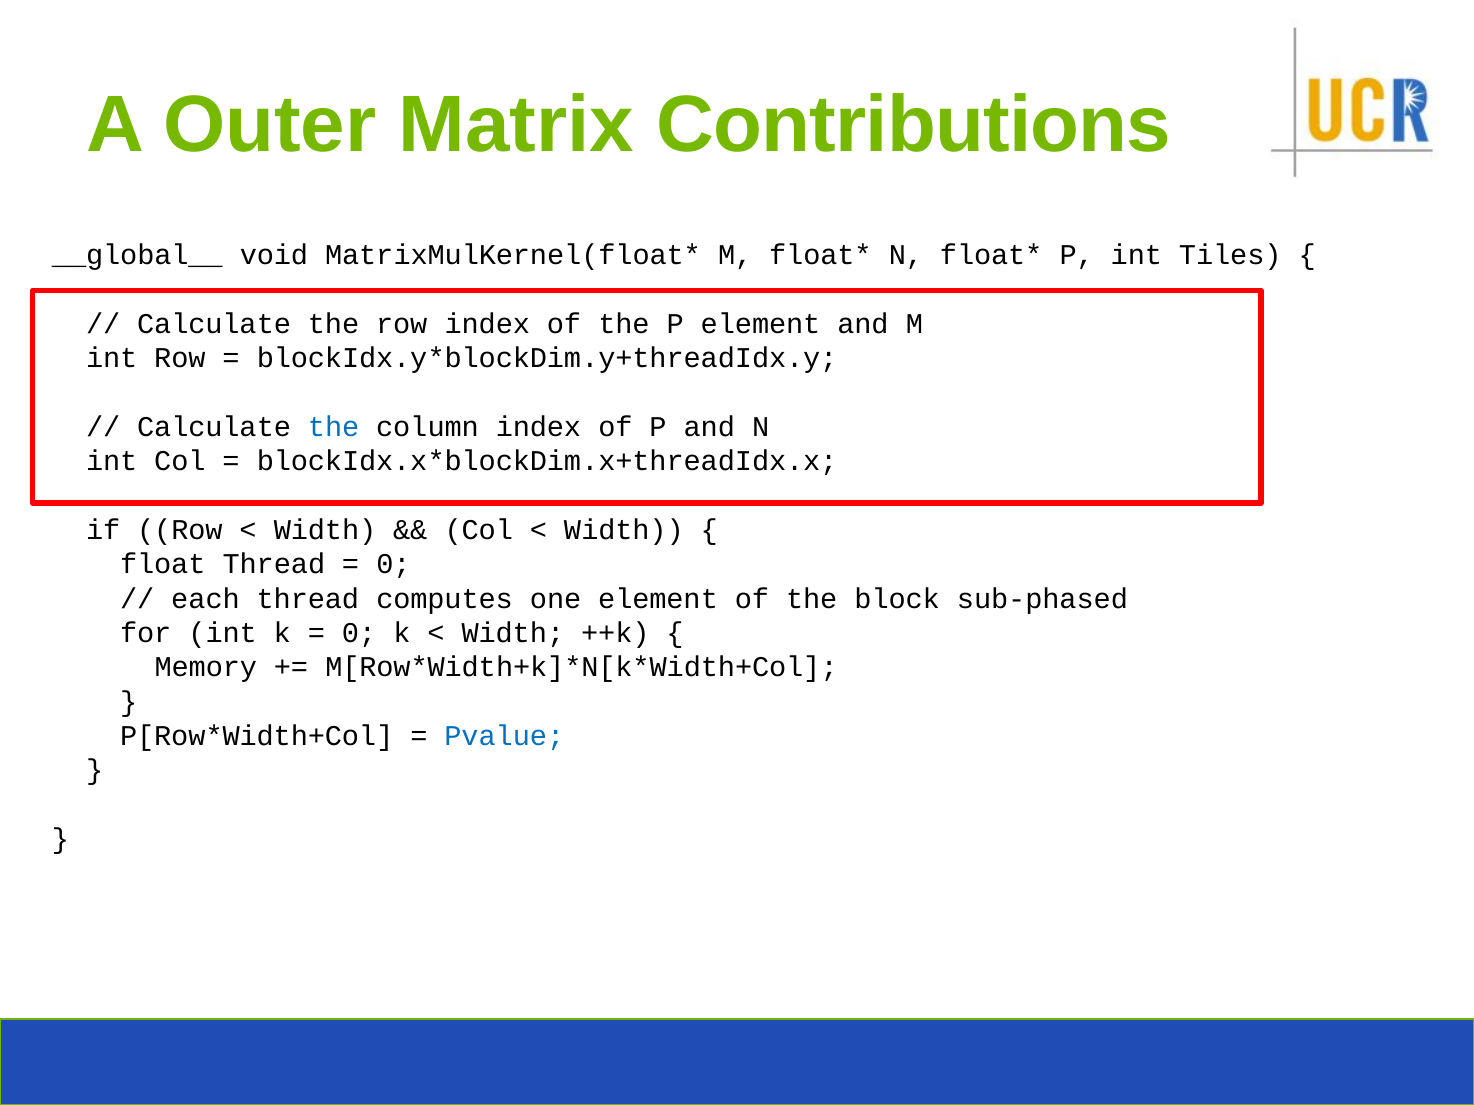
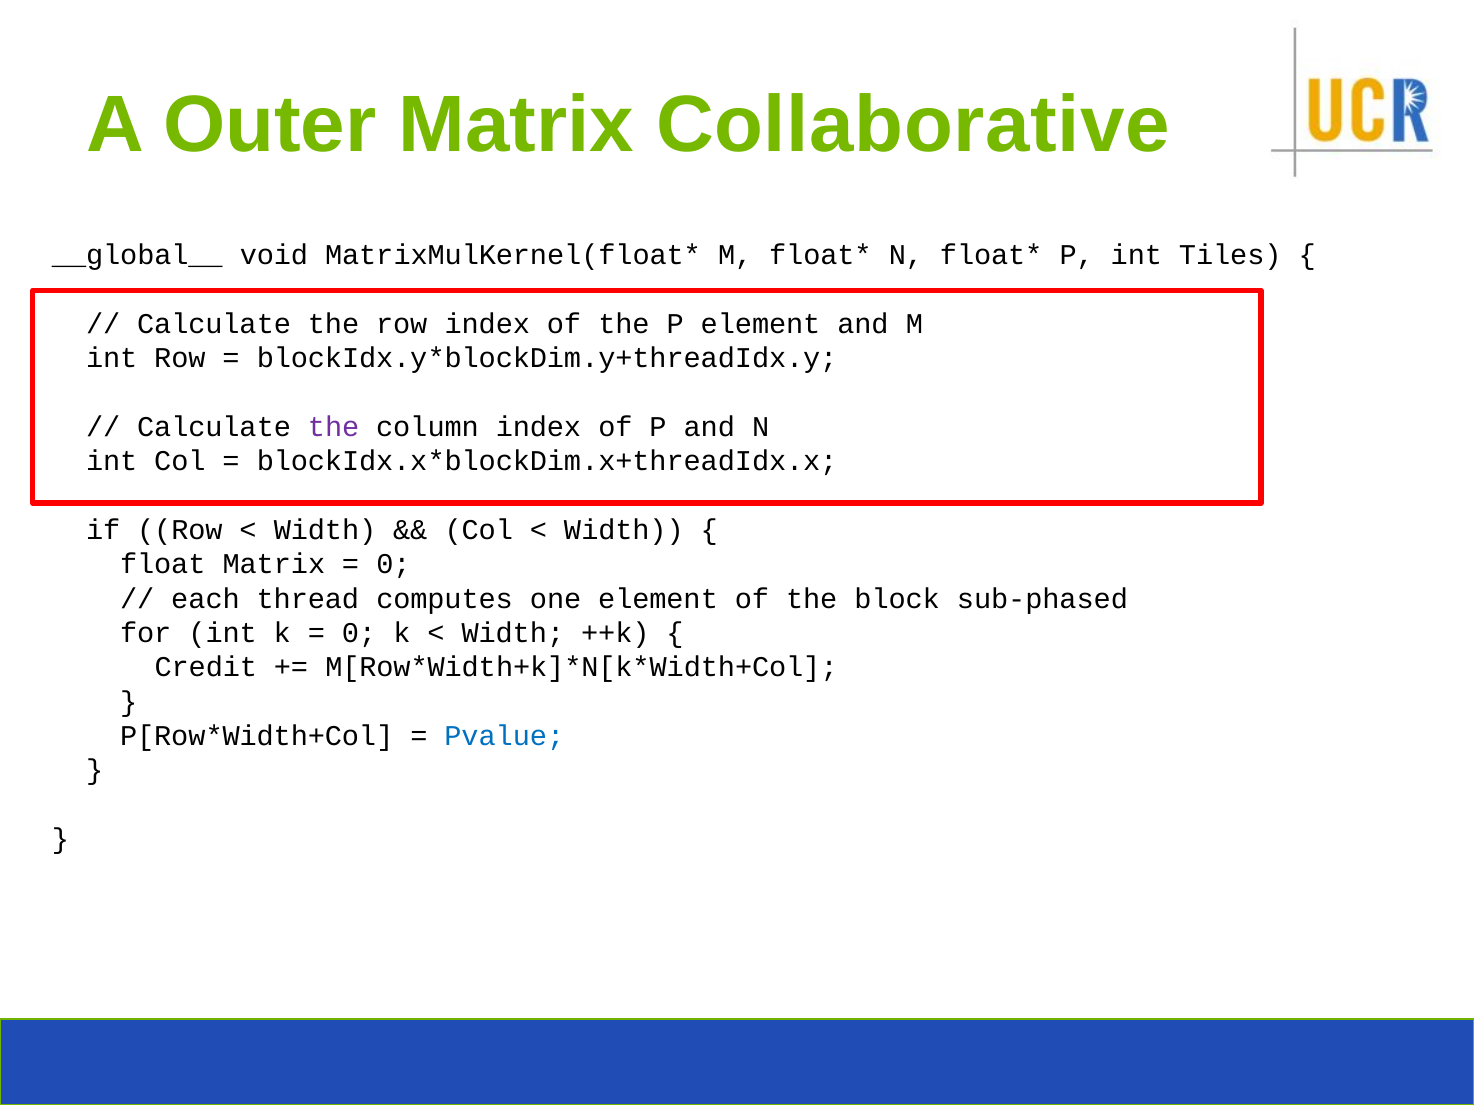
Contributions: Contributions -> Collaborative
the at (334, 427) colour: blue -> purple
float Thread: Thread -> Matrix
Memory: Memory -> Credit
